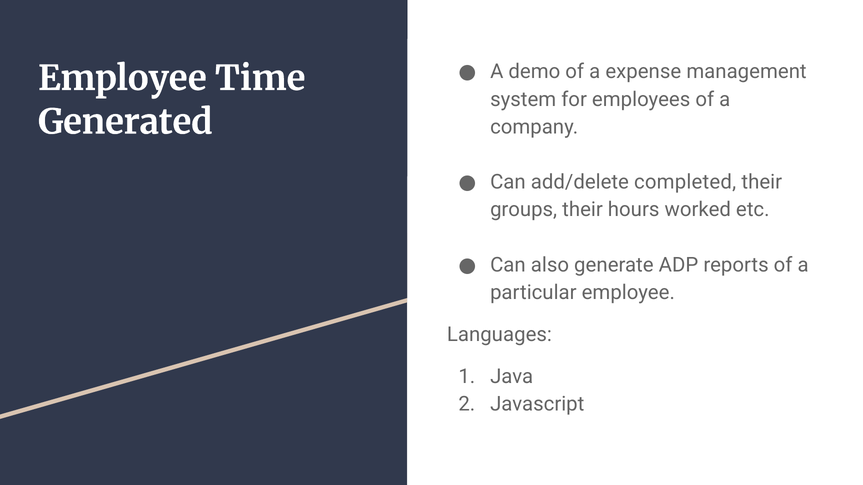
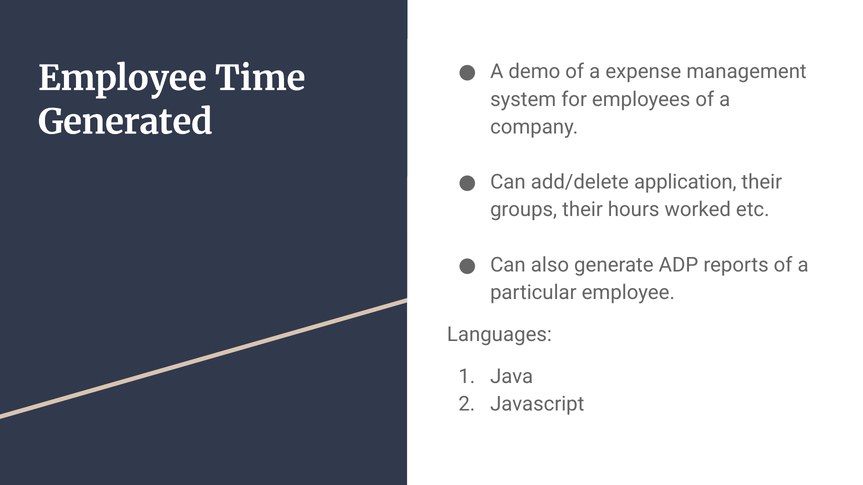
completed: completed -> application
